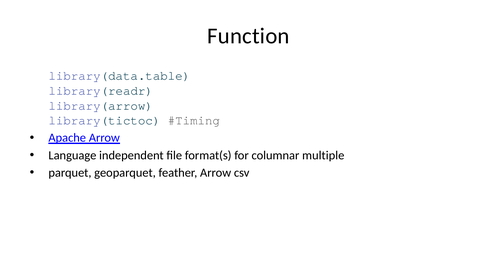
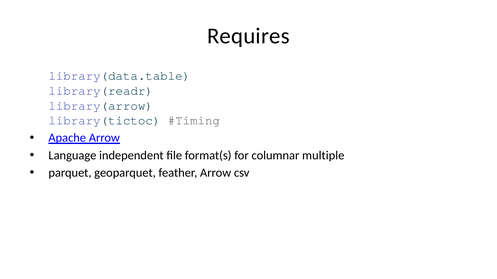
Function: Function -> Requires
